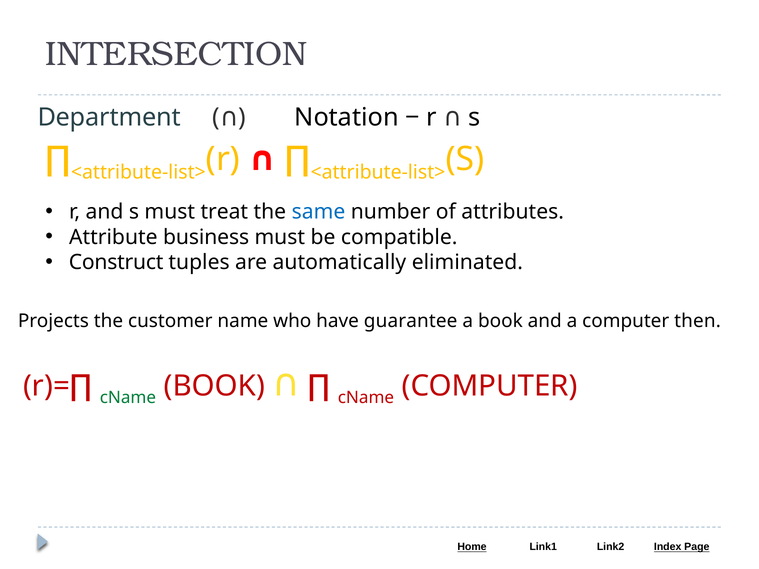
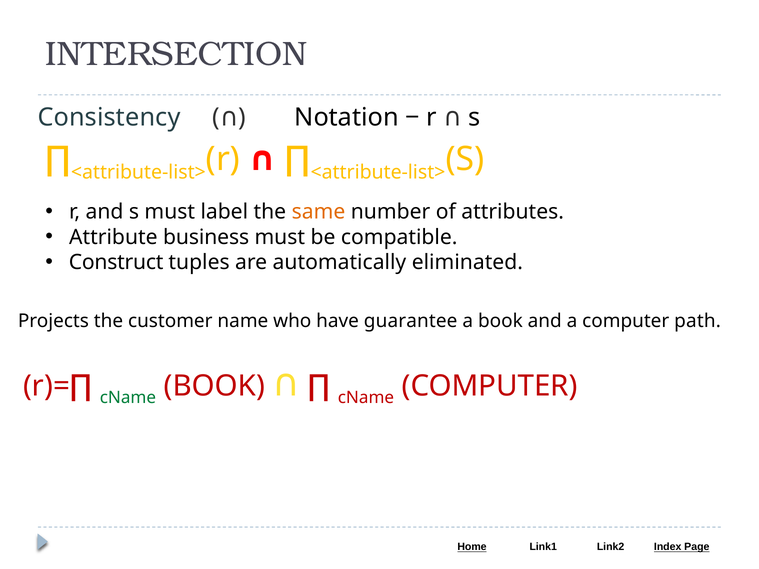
Department: Department -> Consistency
treat: treat -> label
same colour: blue -> orange
then: then -> path
